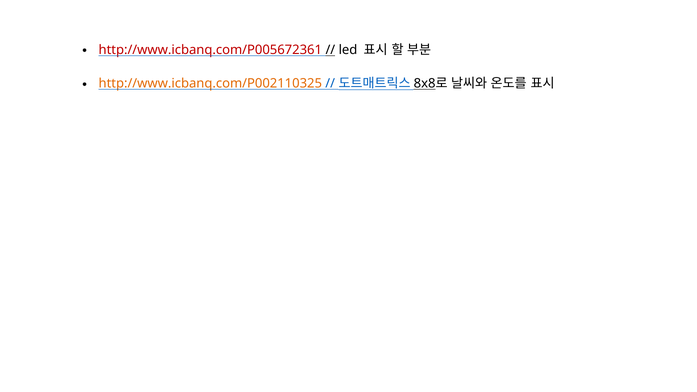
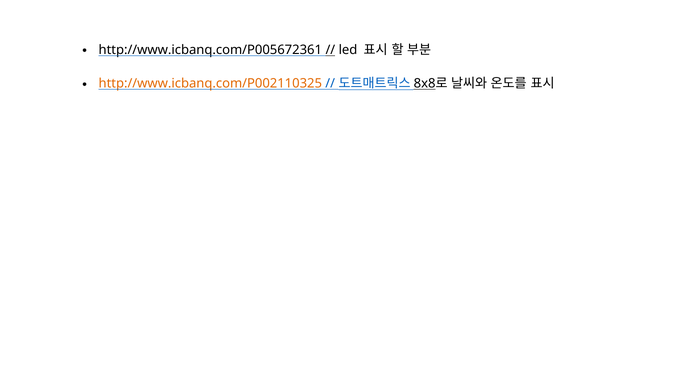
http://www.icbanq.com/P005672361 colour: red -> black
